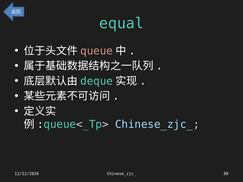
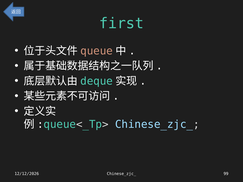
equal: equal -> first
